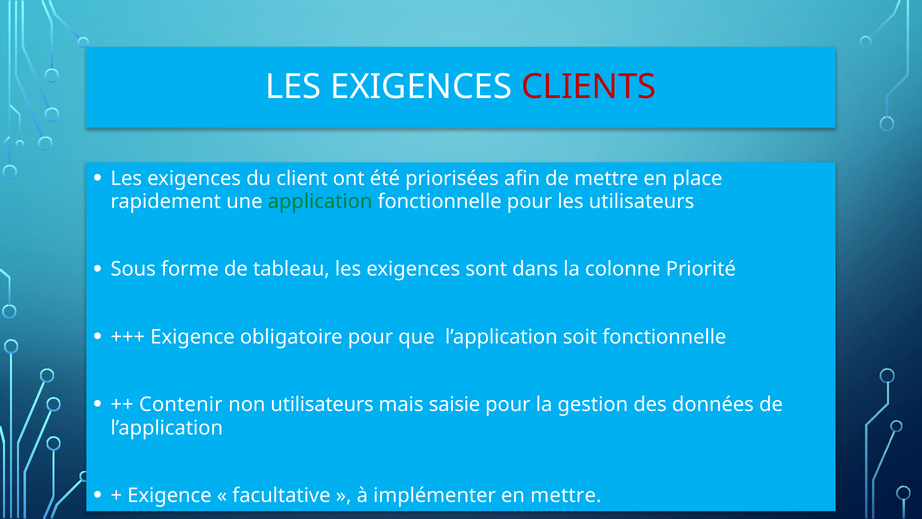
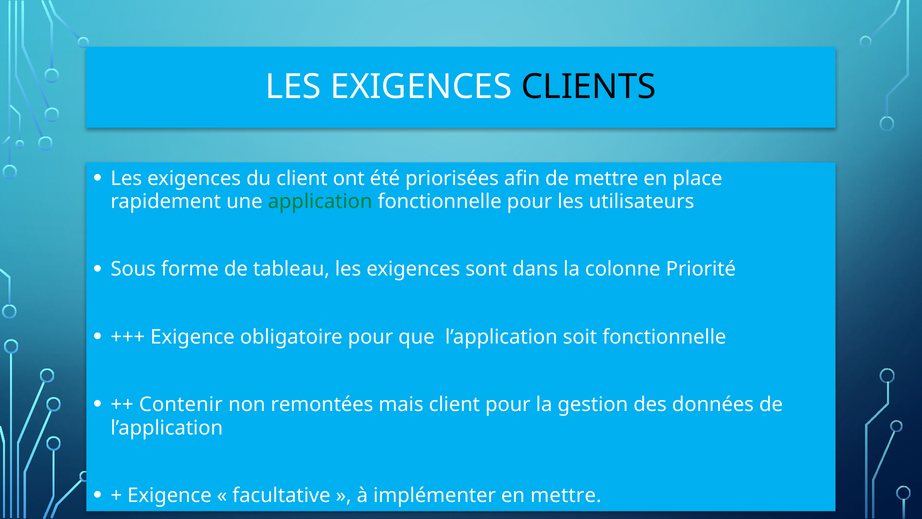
CLIENTS colour: red -> black
non utilisateurs: utilisateurs -> remontées
mais saisie: saisie -> client
